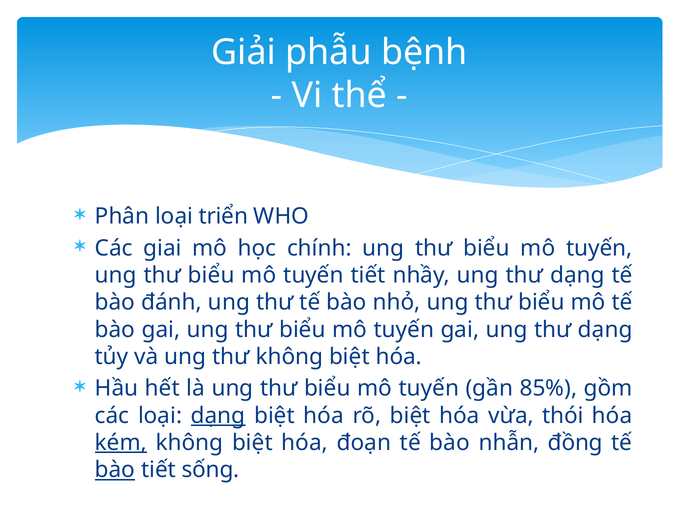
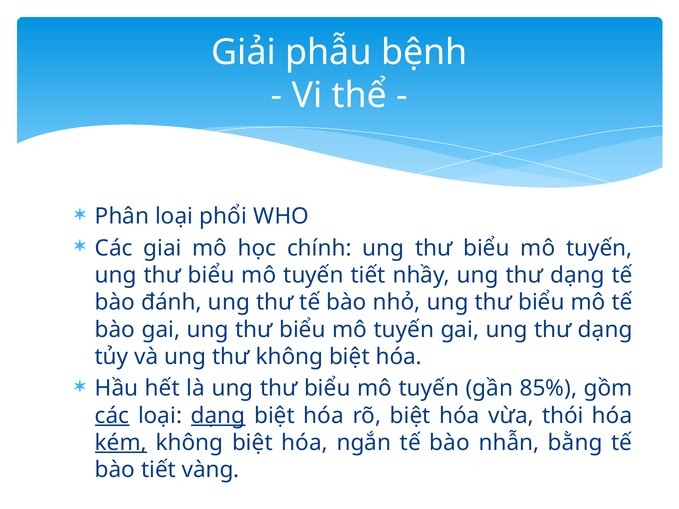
triển: triển -> phổi
các at (112, 416) underline: none -> present
đoạn: đoạn -> ngắn
đồng: đồng -> bằng
bào at (115, 470) underline: present -> none
sống: sống -> vàng
